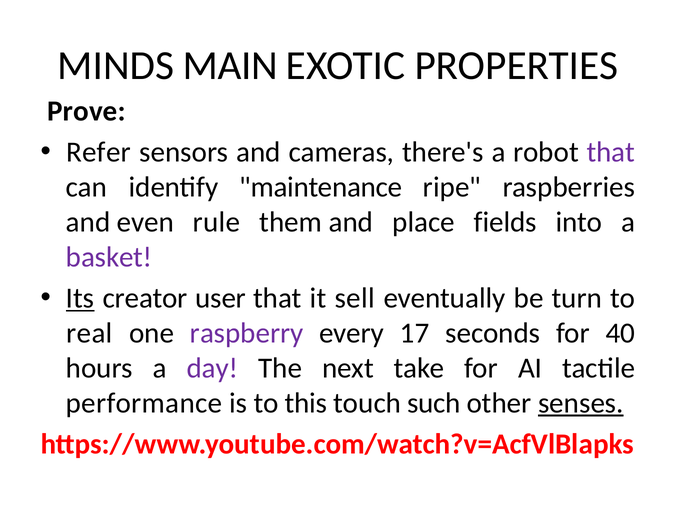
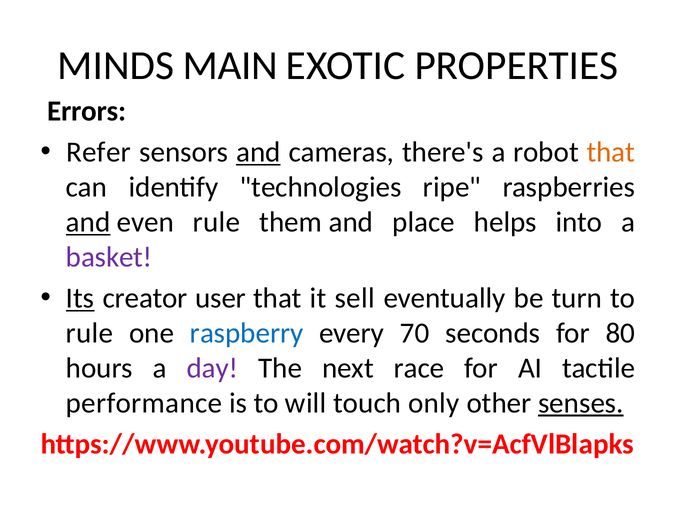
Prove: Prove -> Errors
and at (258, 152) underline: none -> present
that at (611, 152) colour: purple -> orange
maintenance: maintenance -> technologies
and at (88, 222) underline: none -> present
fields: fields -> helps
real at (89, 333): real -> rule
raspberry colour: purple -> blue
17: 17 -> 70
40: 40 -> 80
take: take -> race
this: this -> will
such: such -> only
